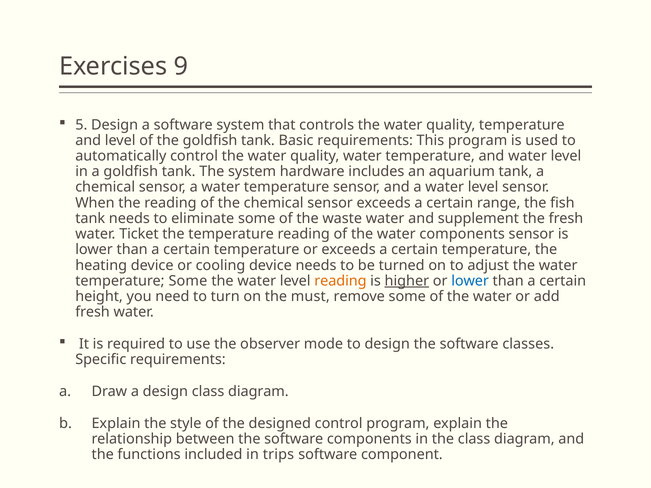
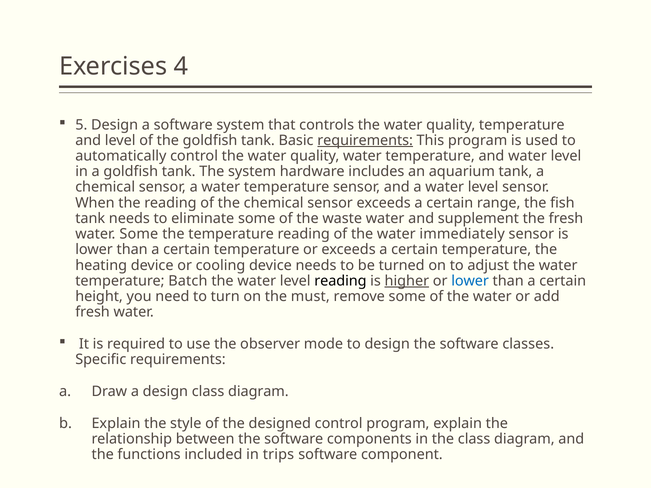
9: 9 -> 4
requirements at (365, 141) underline: none -> present
water Ticket: Ticket -> Some
water components: components -> immediately
temperature Some: Some -> Batch
reading at (340, 281) colour: orange -> black
